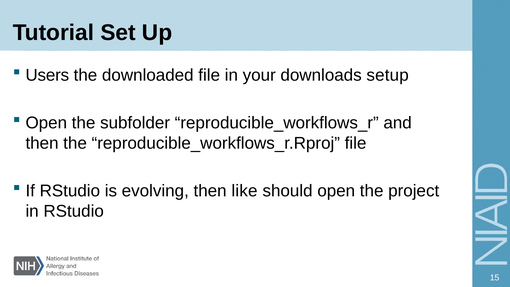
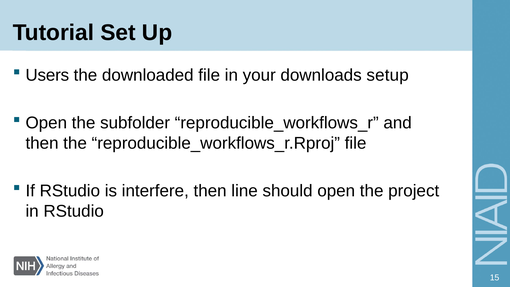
evolving: evolving -> interfere
like: like -> line
